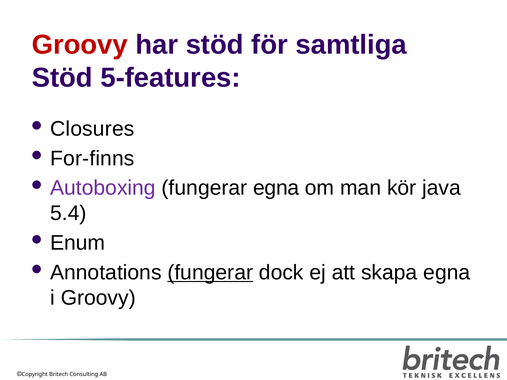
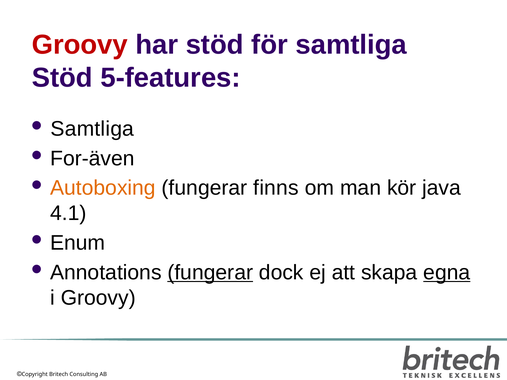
Closures at (92, 129): Closures -> Samtliga
For-finns: For-finns -> For-även
Autoboxing colour: purple -> orange
fungerar egna: egna -> finns
5.4: 5.4 -> 4.1
egna at (447, 273) underline: none -> present
